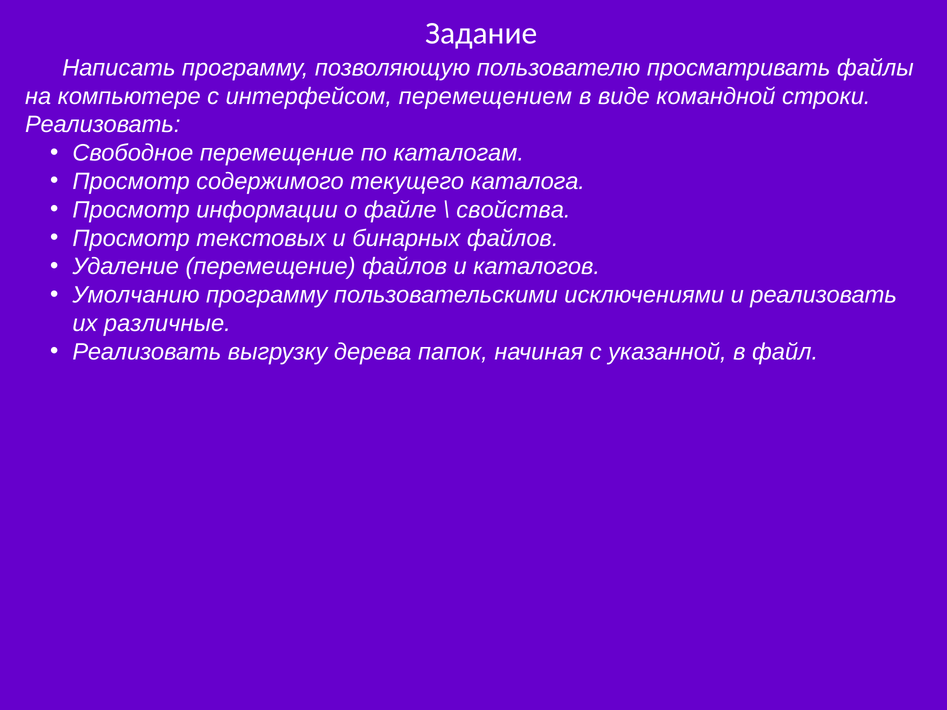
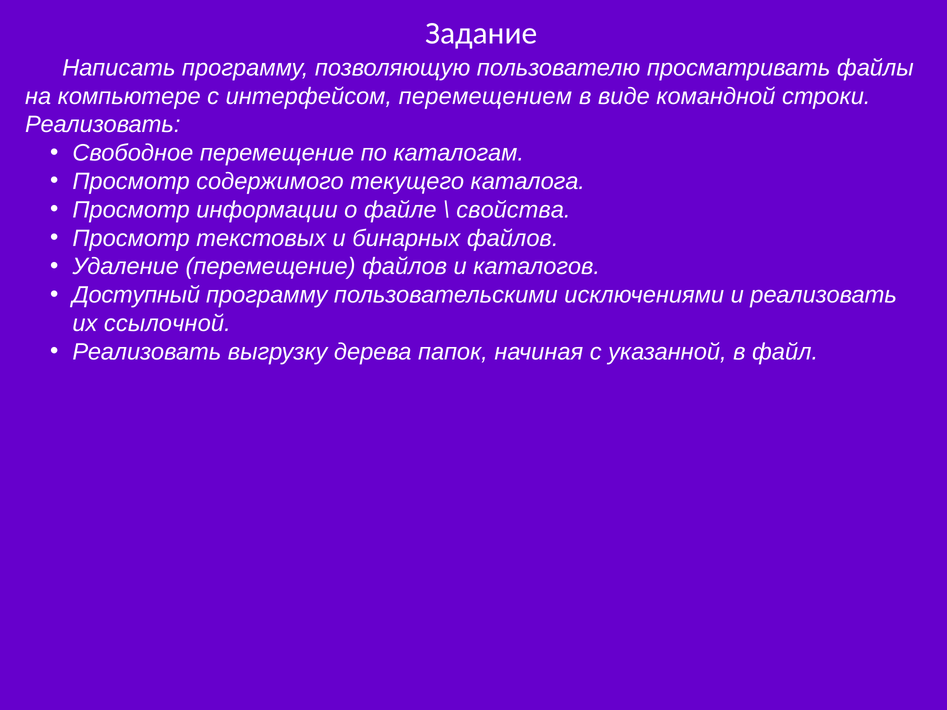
Умолчанию: Умолчанию -> Доступный
различные: различные -> ссылочной
